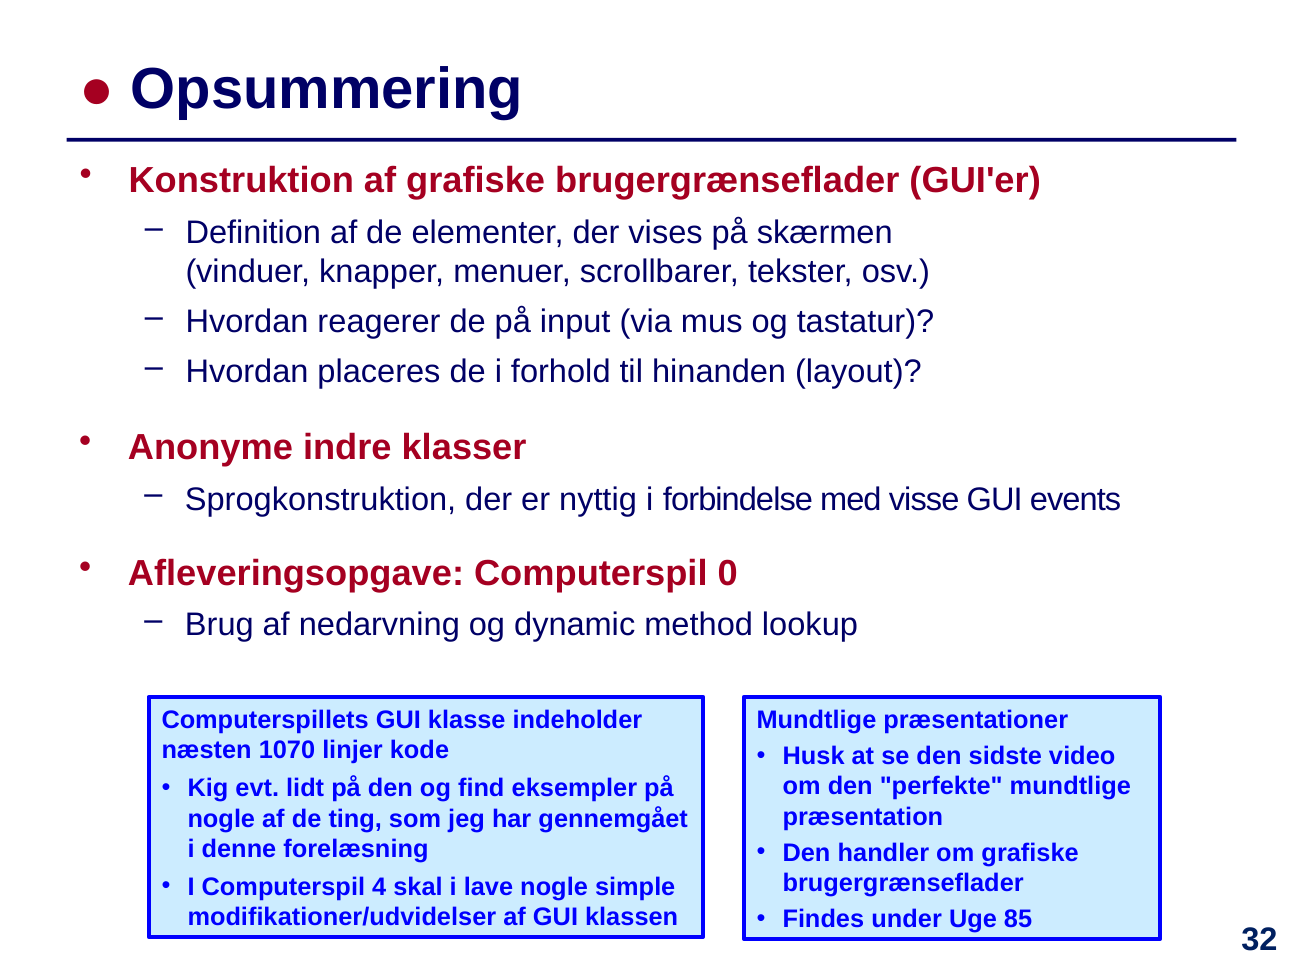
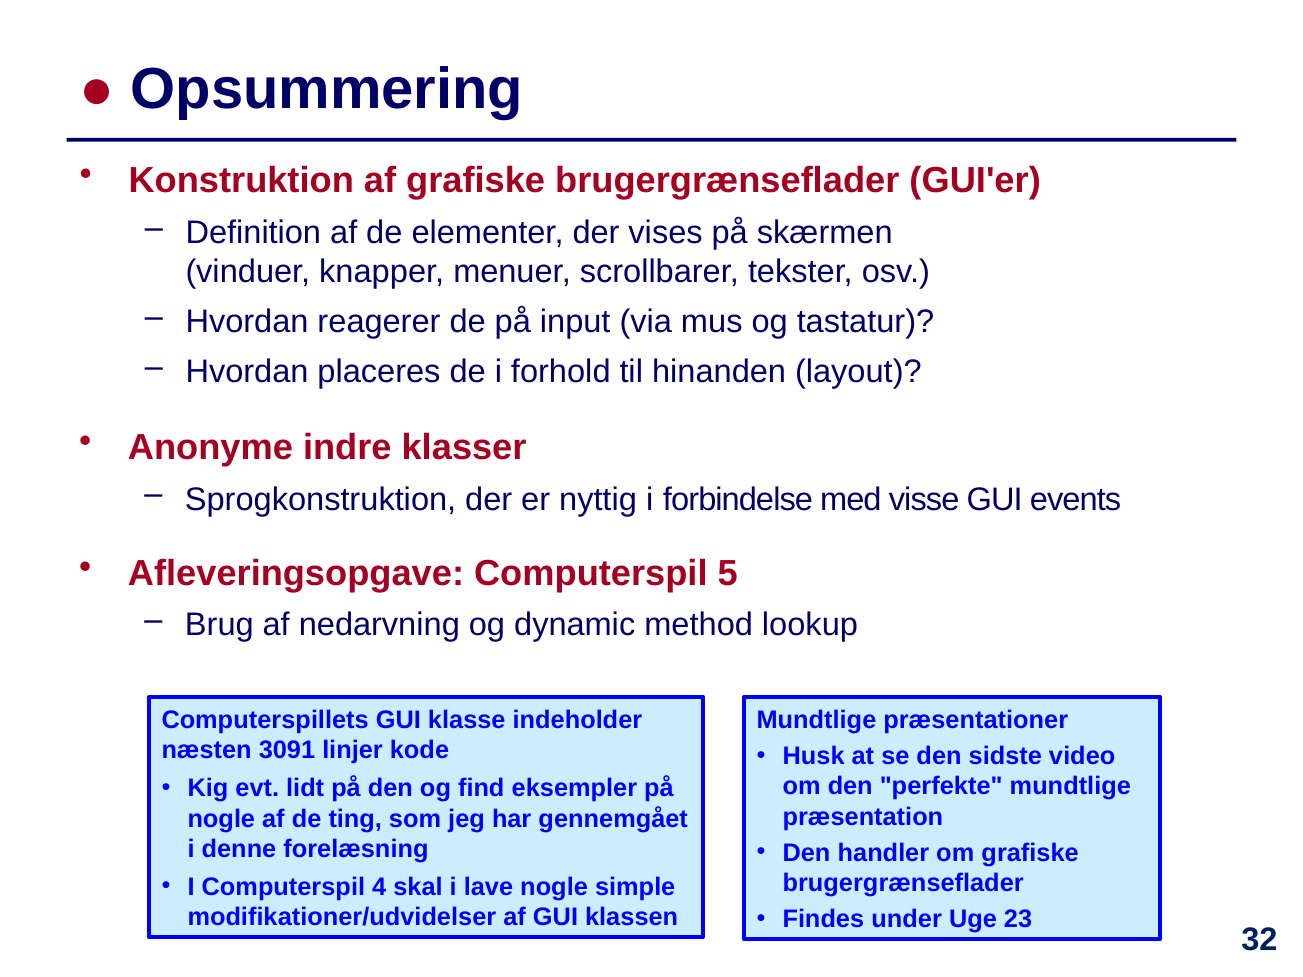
0: 0 -> 5
1070: 1070 -> 3091
85: 85 -> 23
